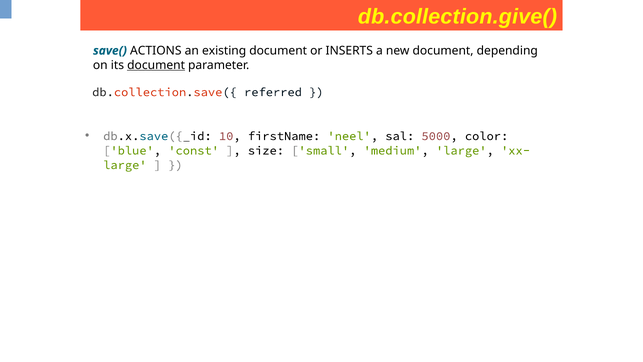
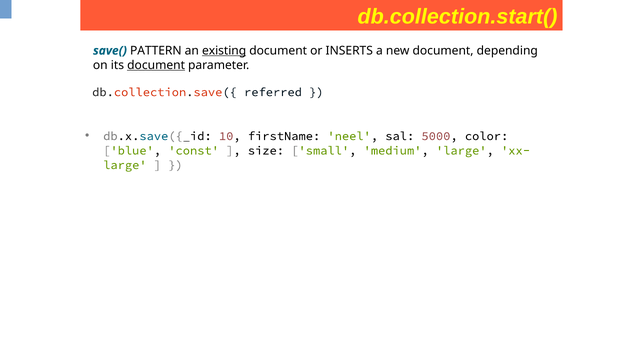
db.collection.give(: db.collection.give( -> db.collection.start(
ACTIONS: ACTIONS -> PATTERN
existing underline: none -> present
